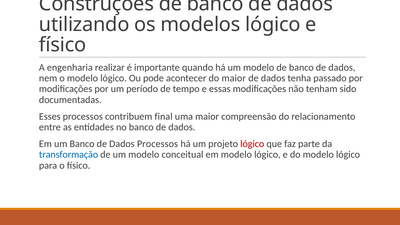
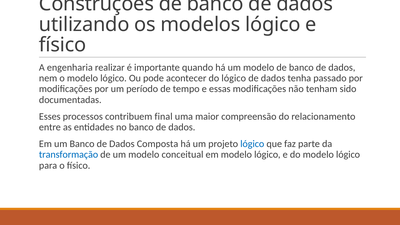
do maior: maior -> lógico
Dados Processos: Processos -> Composta
lógico at (252, 144) colour: red -> blue
